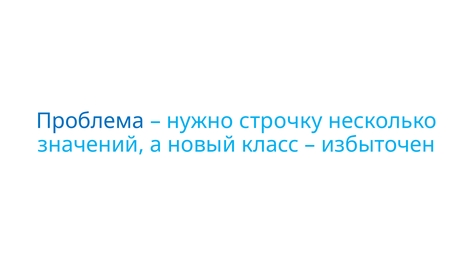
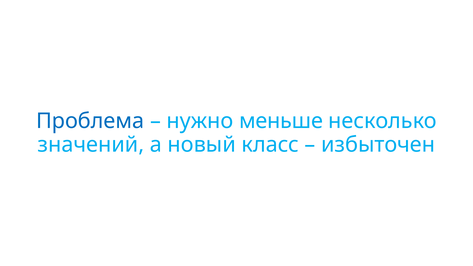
строчку: строчку -> меньше
